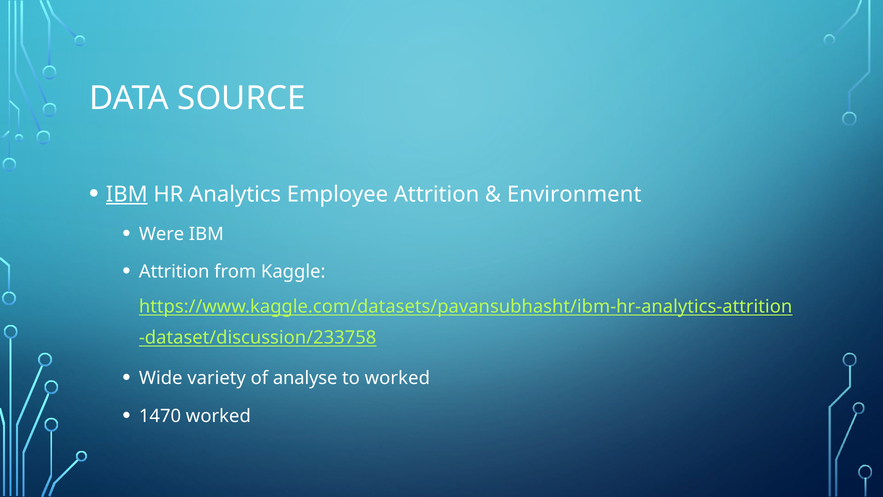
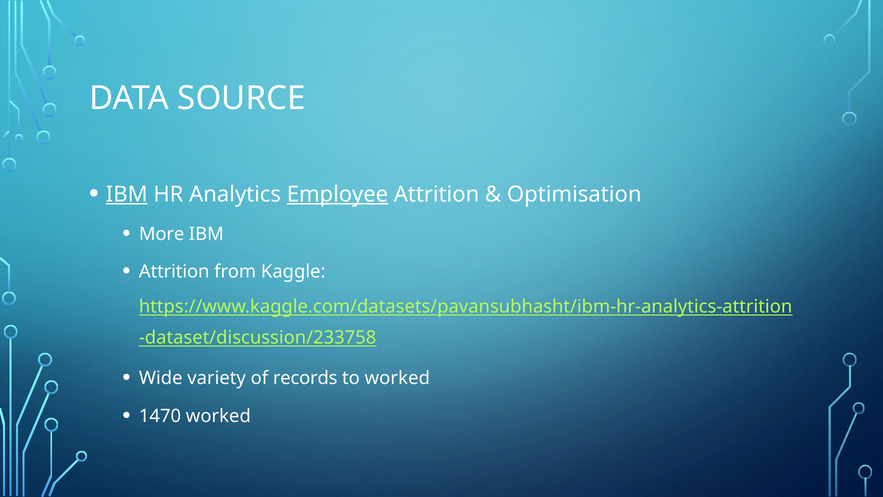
Employee underline: none -> present
Environment: Environment -> Optimisation
Were: Were -> More
analyse: analyse -> records
